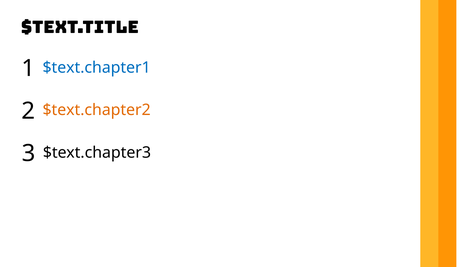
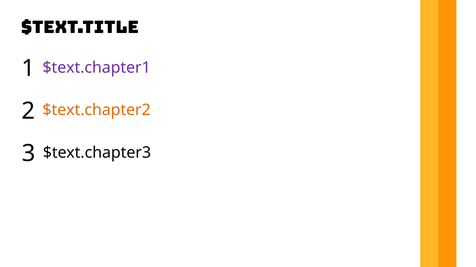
$text.chapter1 colour: blue -> purple
